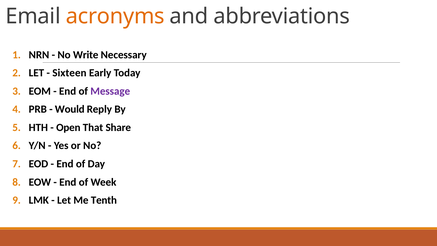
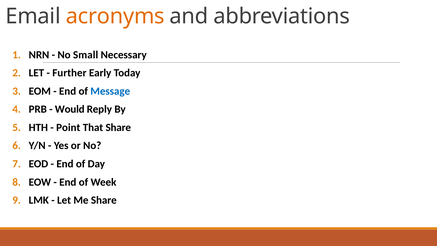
Write: Write -> Small
Sixteen: Sixteen -> Further
Message colour: purple -> blue
Open: Open -> Point
Me Tenth: Tenth -> Share
